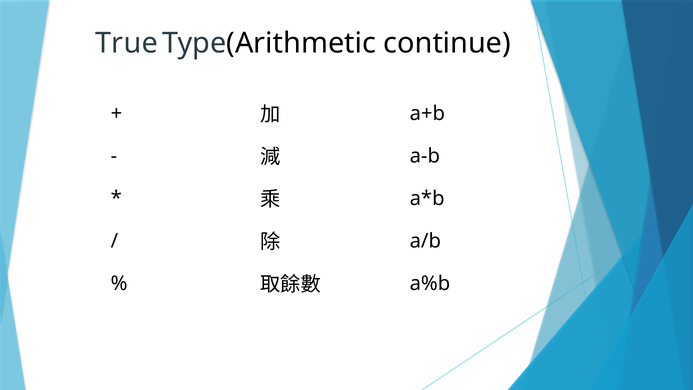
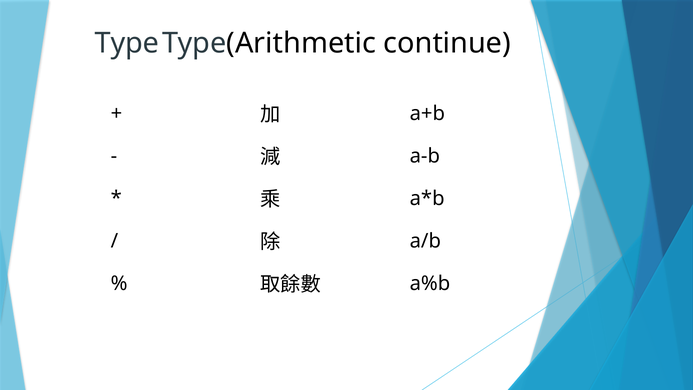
True: True -> Type
